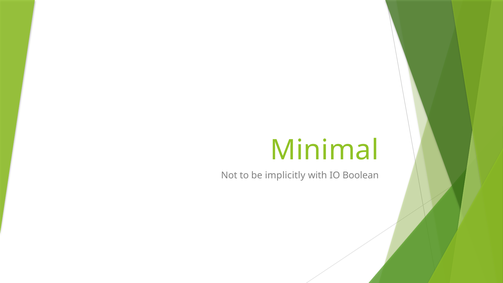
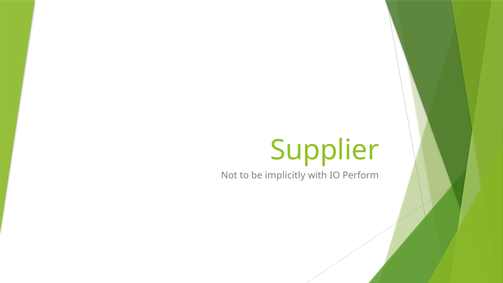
Minimal: Minimal -> Supplier
Boolean: Boolean -> Perform
